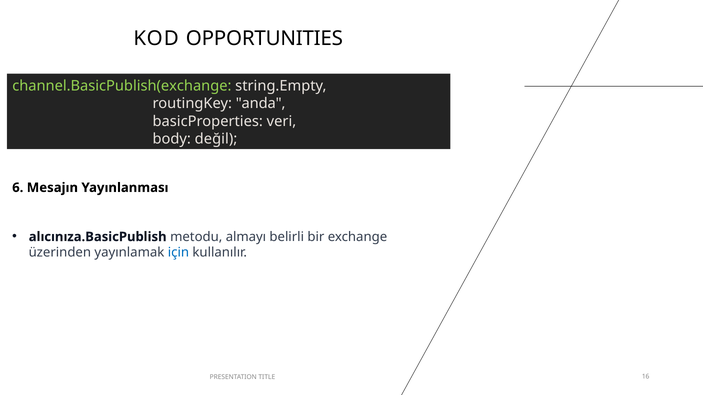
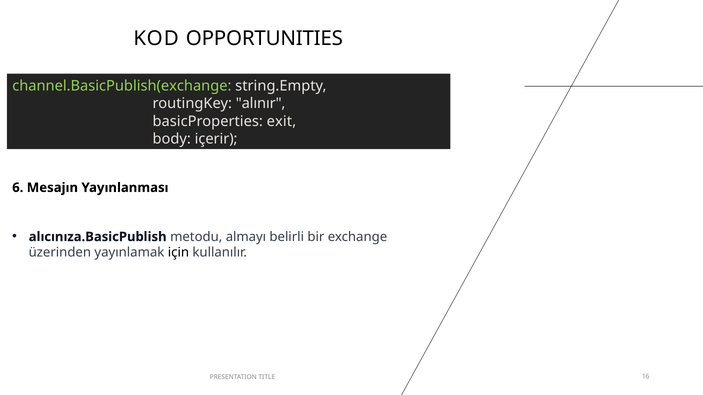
anda: anda -> alınır
veri: veri -> exit
değil: değil -> içerir
için colour: blue -> black
